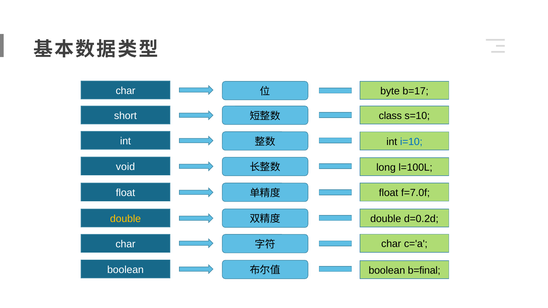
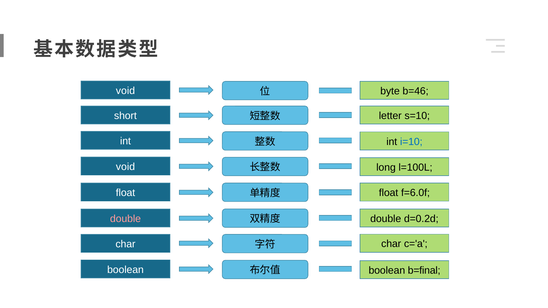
char at (126, 91): char -> void
b=17: b=17 -> b=46
class: class -> letter
f=7.0f: f=7.0f -> f=6.0f
double at (125, 219) colour: yellow -> pink
